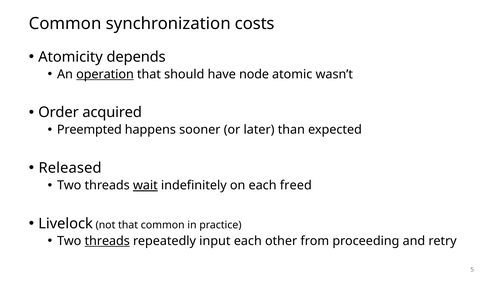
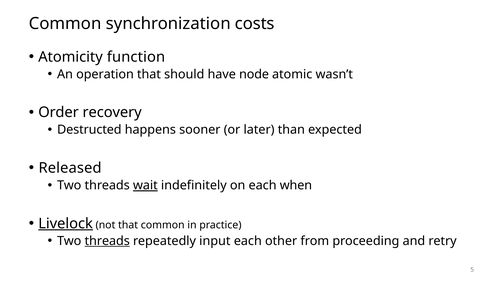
depends: depends -> function
operation underline: present -> none
acquired: acquired -> recovery
Preempted: Preempted -> Destructed
freed: freed -> when
Livelock underline: none -> present
